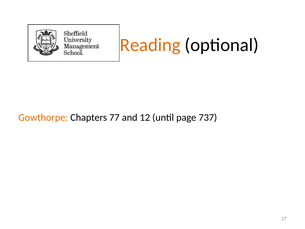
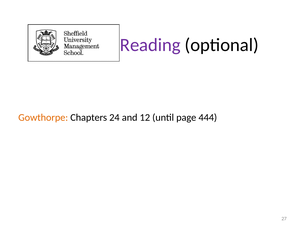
Reading colour: orange -> purple
77: 77 -> 24
737: 737 -> 444
